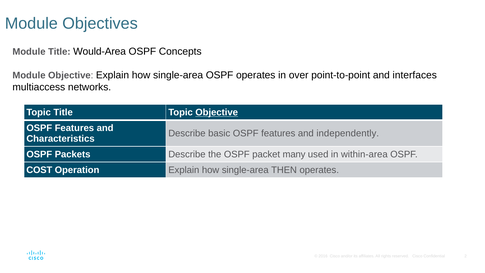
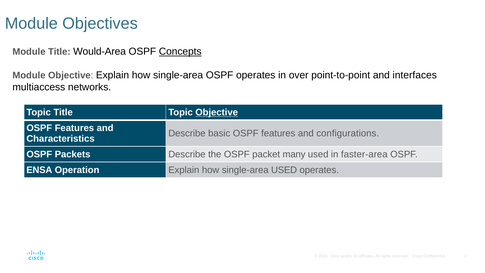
Concepts underline: none -> present
independently: independently -> configurations
within-area: within-area -> faster-area
COST: COST -> ENSA
single-area THEN: THEN -> USED
